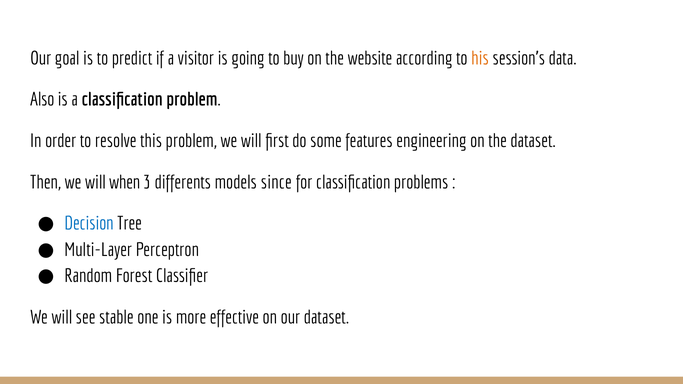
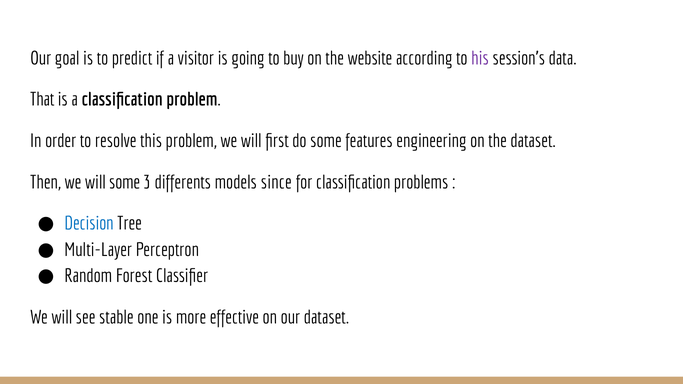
his colour: orange -> purple
Also: Also -> That
will when: when -> some
